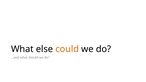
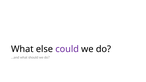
could colour: orange -> purple
